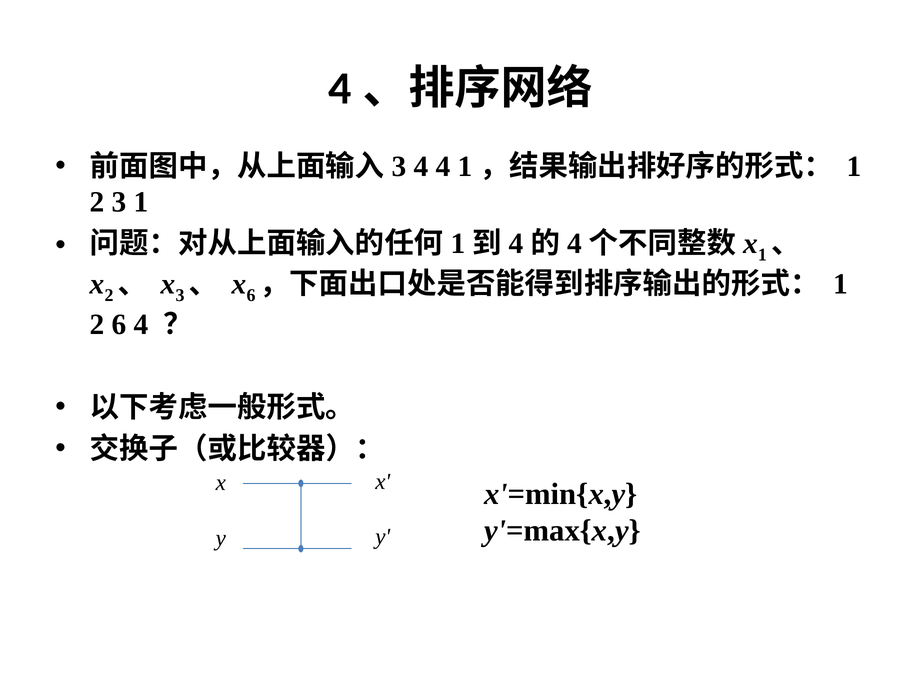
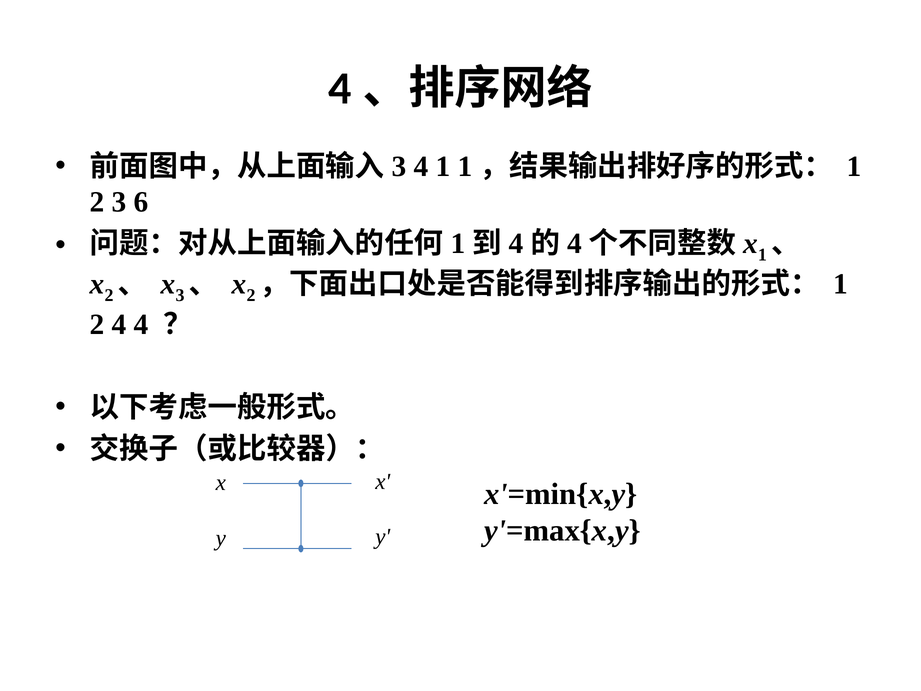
4 4: 4 -> 1
3 1: 1 -> 6
6 at (251, 295): 6 -> 2
2 6: 6 -> 4
